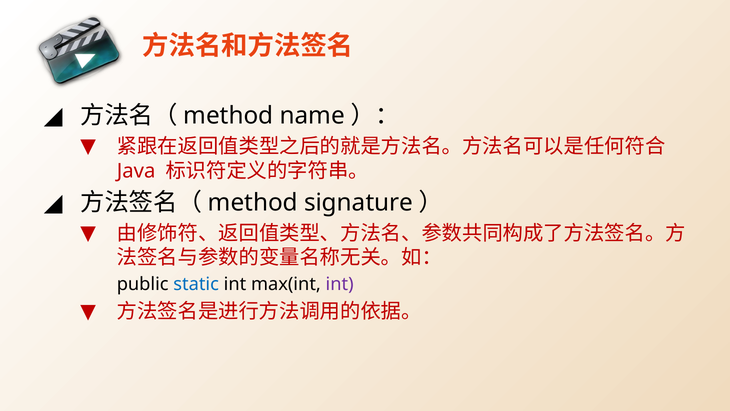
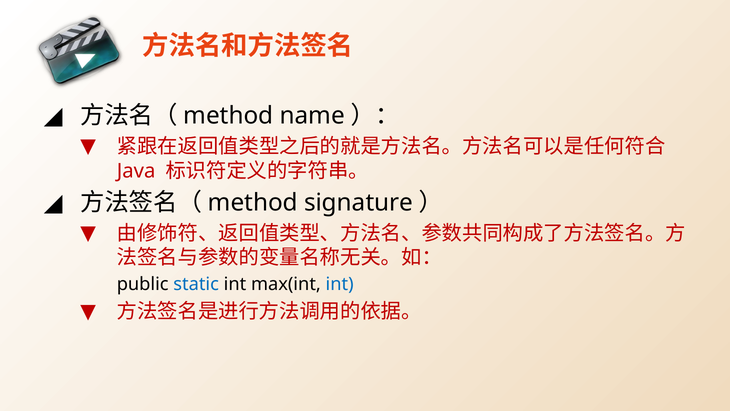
int at (340, 284) colour: purple -> blue
